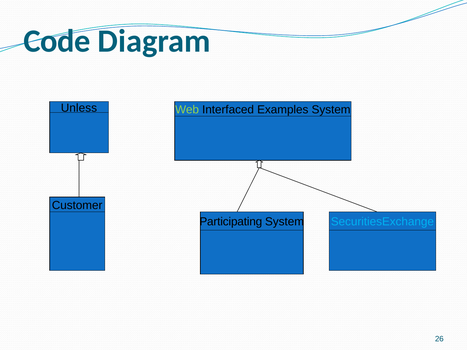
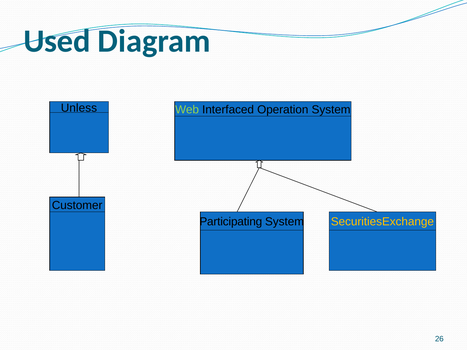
Code: Code -> Used
Examples: Examples -> Operation
SecuritiesExchange colour: light blue -> yellow
